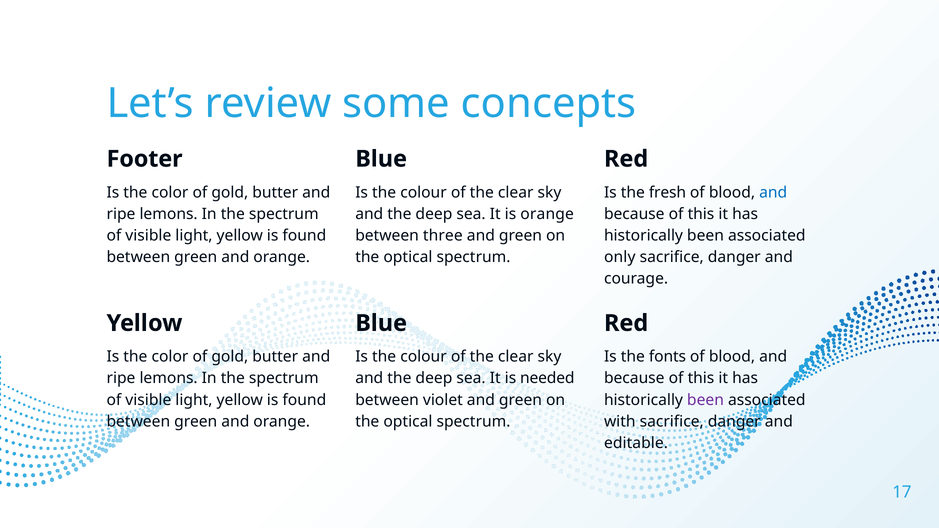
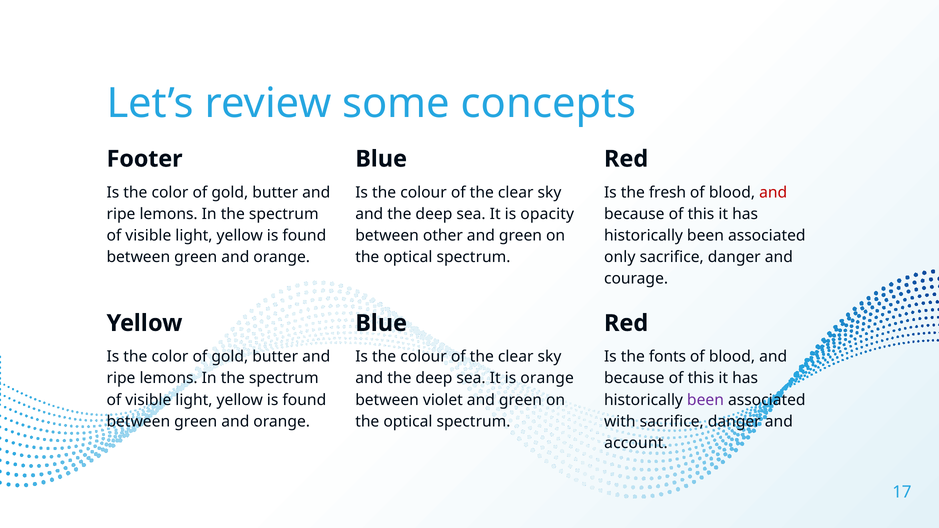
and at (773, 193) colour: blue -> red
is orange: orange -> opacity
three: three -> other
is needed: needed -> orange
editable: editable -> account
